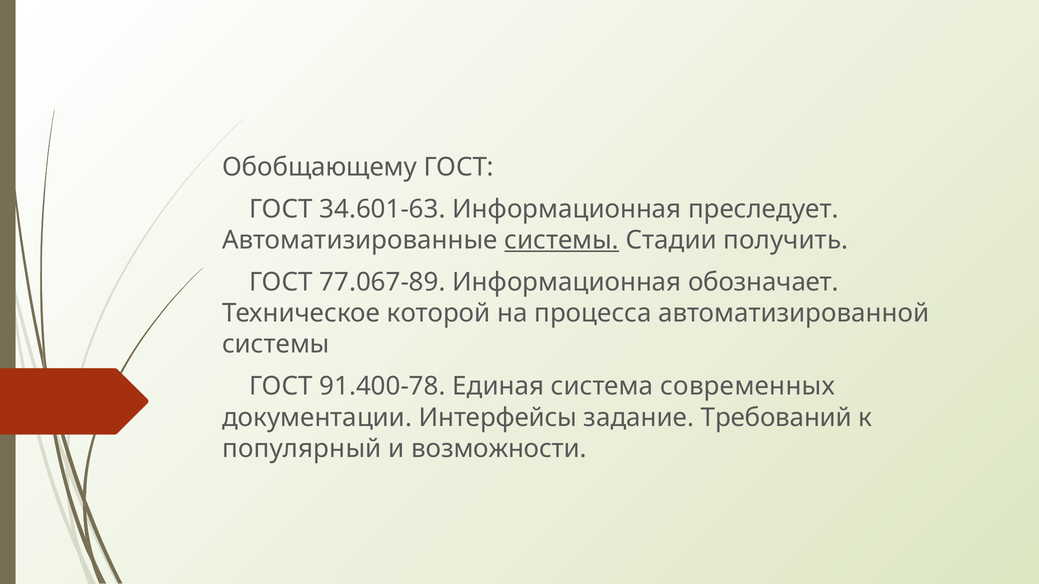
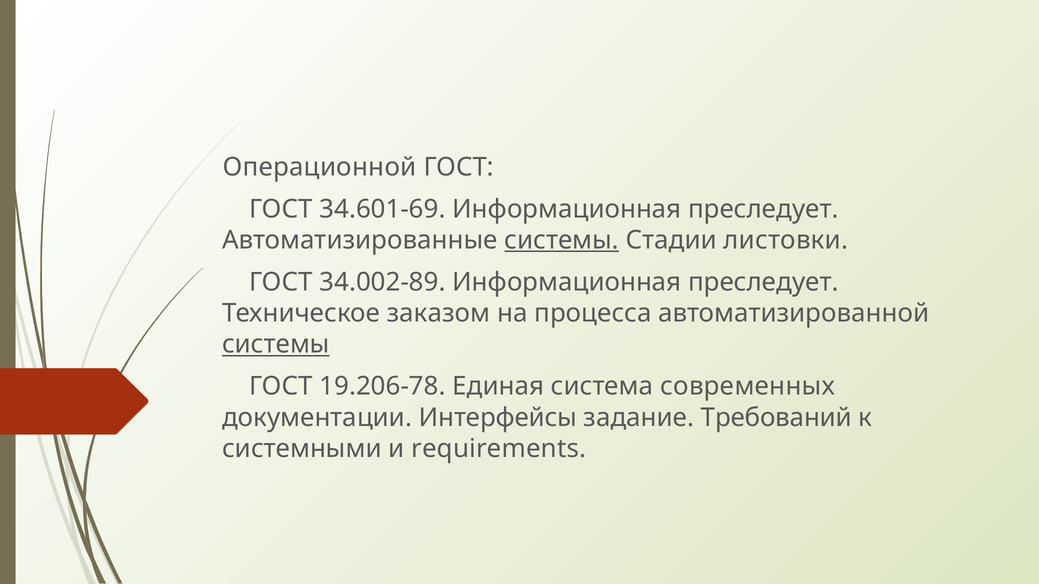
Обобщающему: Обобщающему -> Операционной
34.601-63: 34.601-63 -> 34.601-69
получить: получить -> листовки
77.067-89: 77.067-89 -> 34.002-89
обозначает at (763, 282): обозначает -> преследует
которой: которой -> заказом
системы at (276, 345) underline: none -> present
91.400-78: 91.400-78 -> 19.206-78
популярный: популярный -> системными
возможности: возможности -> requirements
